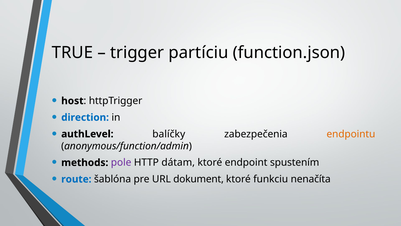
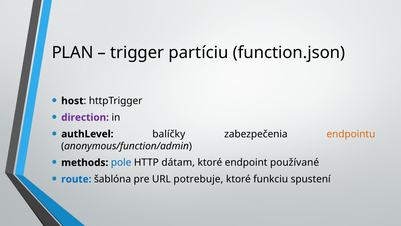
TRUE: TRUE -> PLAN
direction colour: blue -> purple
pole colour: purple -> blue
spustením: spustením -> používané
dokument: dokument -> potrebuje
nenačíta: nenačíta -> spustení
